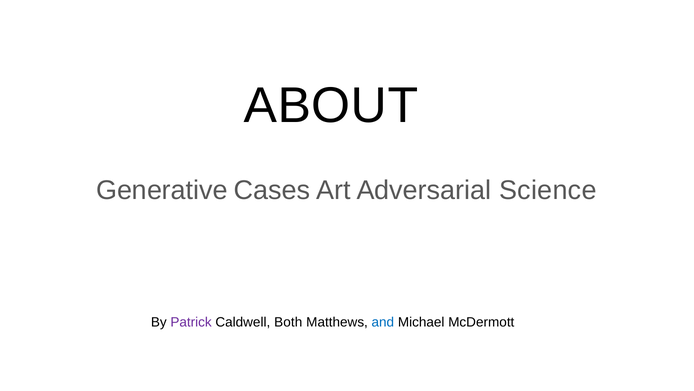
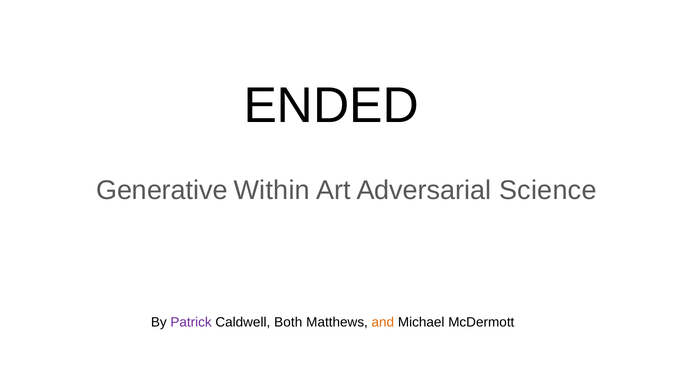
ABOUT: ABOUT -> ENDED
Cases: Cases -> Within
and colour: blue -> orange
